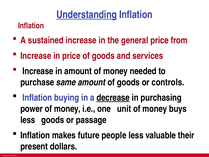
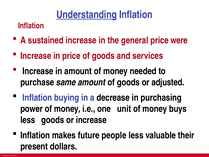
from: from -> were
controls: controls -> adjusted
decrease underline: present -> none
or passage: passage -> increase
